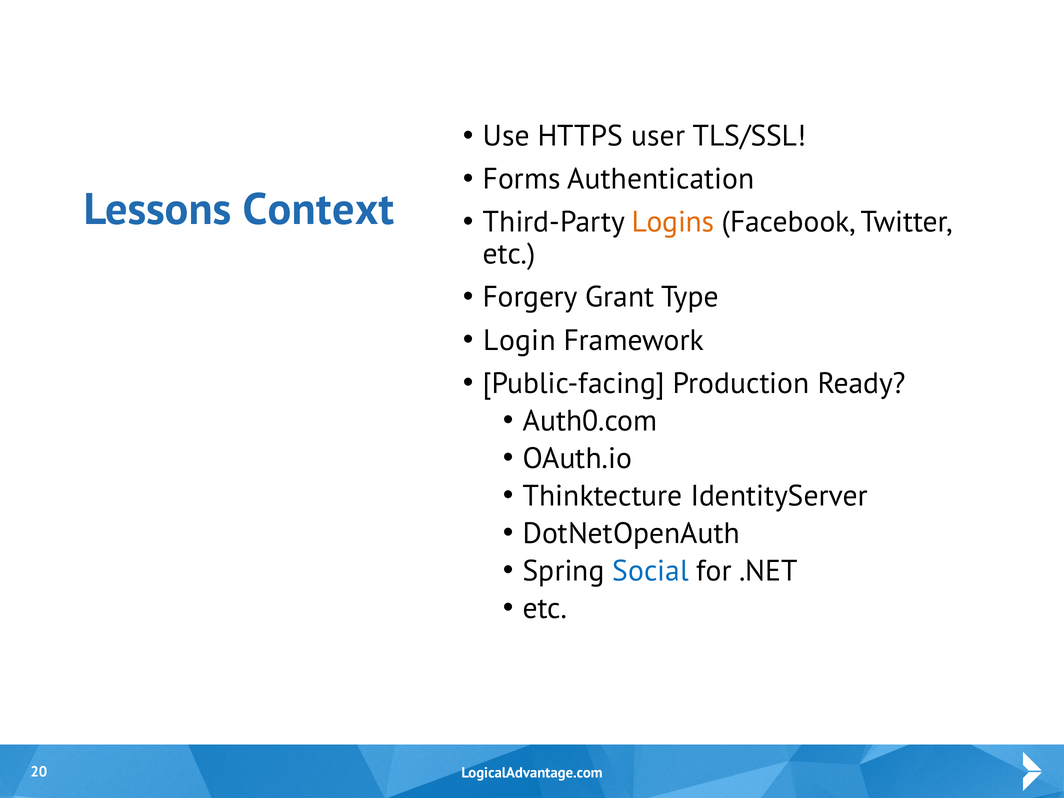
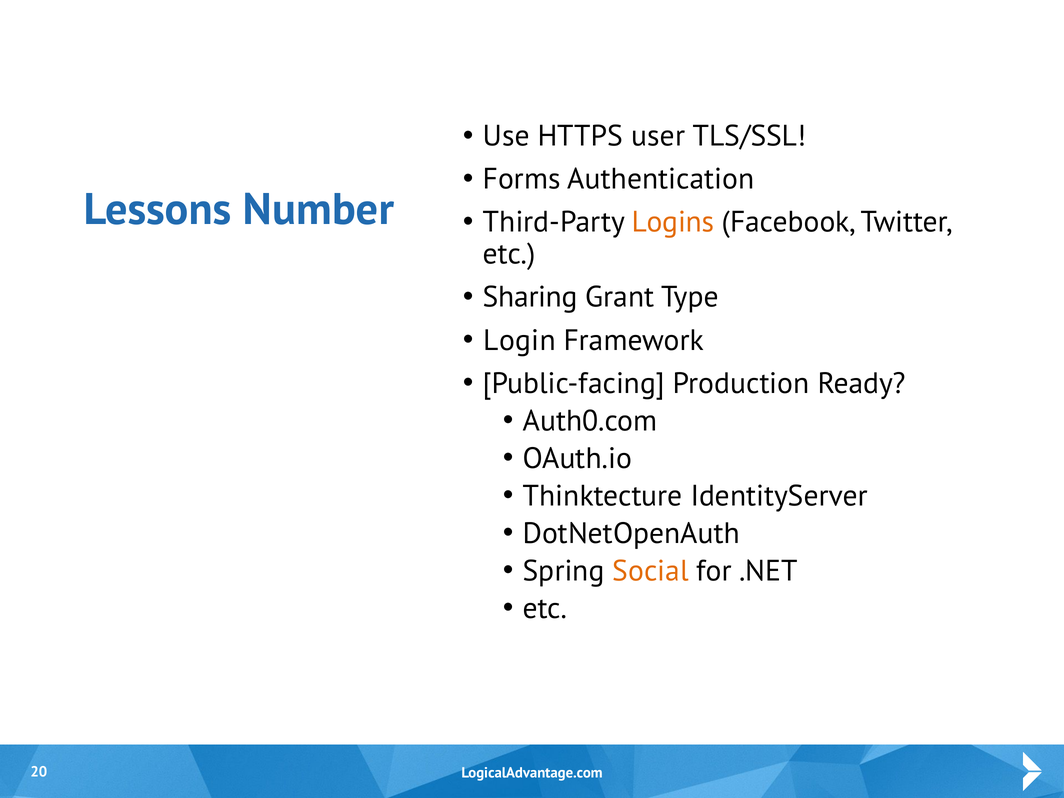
Context: Context -> Number
Forgery: Forgery -> Sharing
Social colour: blue -> orange
